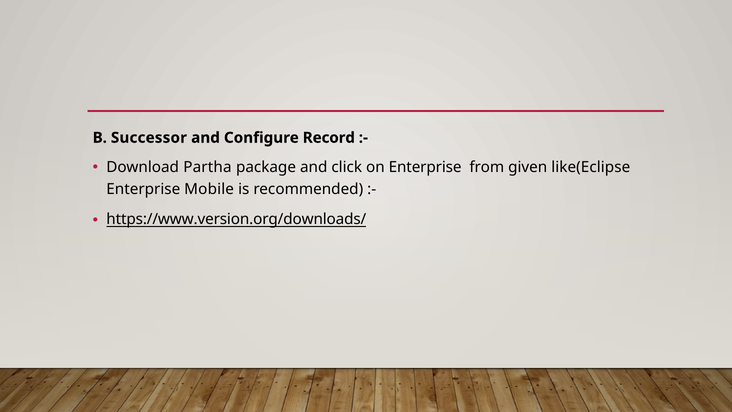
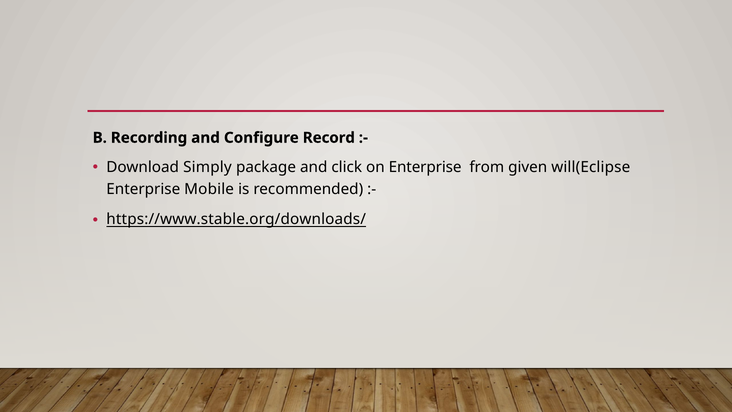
Successor: Successor -> Recording
Partha: Partha -> Simply
like(Eclipse: like(Eclipse -> will(Eclipse
https://www.version.org/downloads/: https://www.version.org/downloads/ -> https://www.stable.org/downloads/
